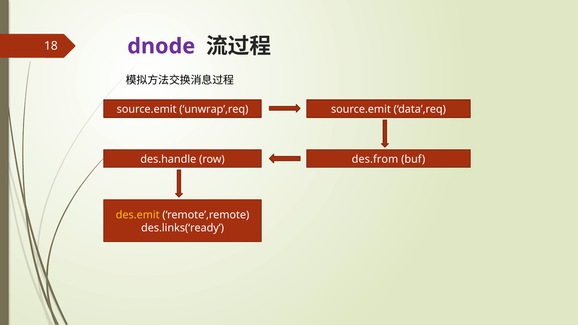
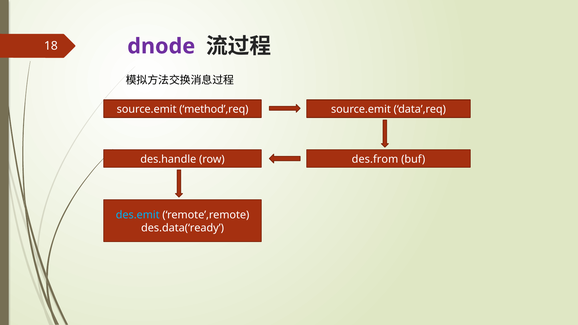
unwrap’,req: unwrap’,req -> method’,req
des.emit colour: yellow -> light blue
des.links(‘ready: des.links(‘ready -> des.data(‘ready
